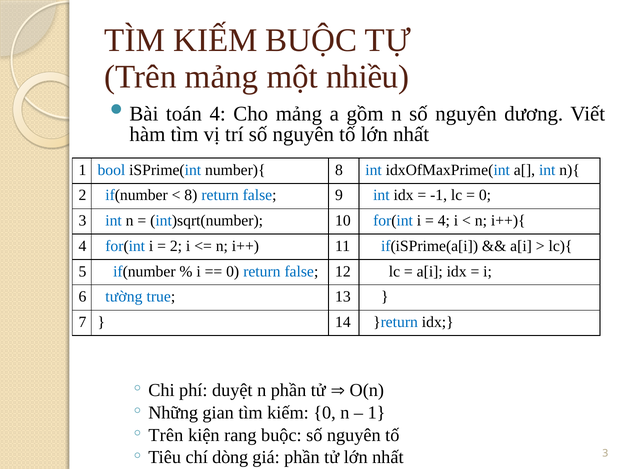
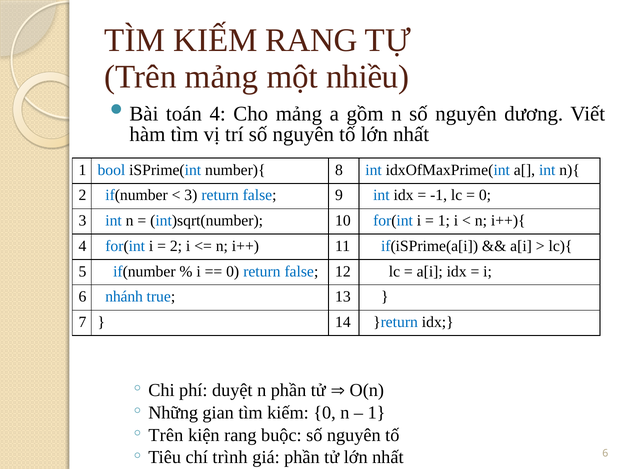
KIẾM BUỘC: BUỘC -> RANG
8 at (191, 196): 8 -> 3
4 at (444, 221): 4 -> 1
tường: tường -> nhánh
dòng: dòng -> trình
nhất 3: 3 -> 6
